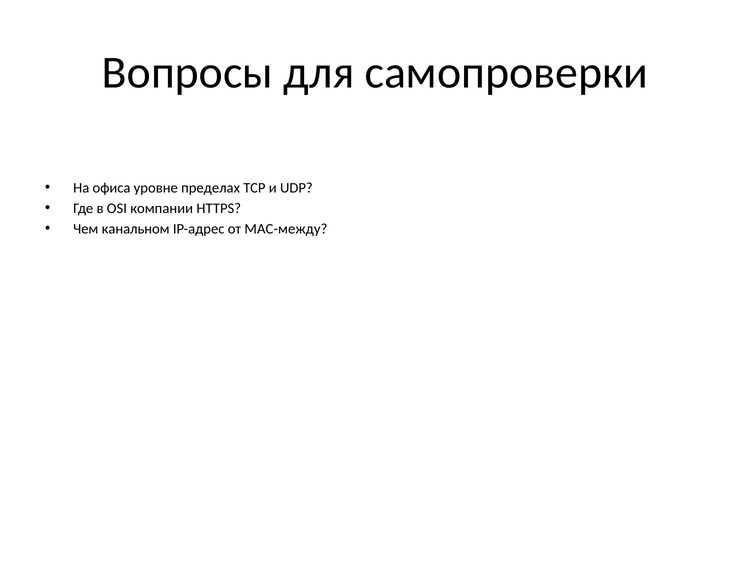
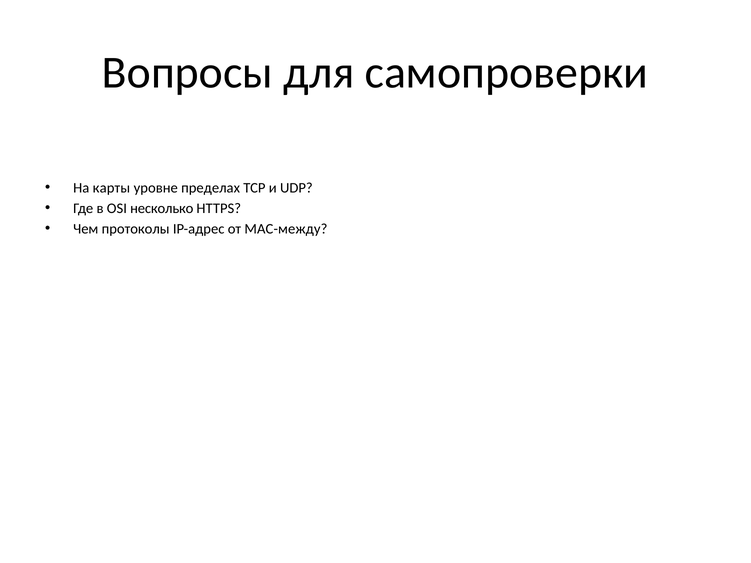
офиса: офиса -> карты
компании: компании -> несколько
канальном: канальном -> протоколы
